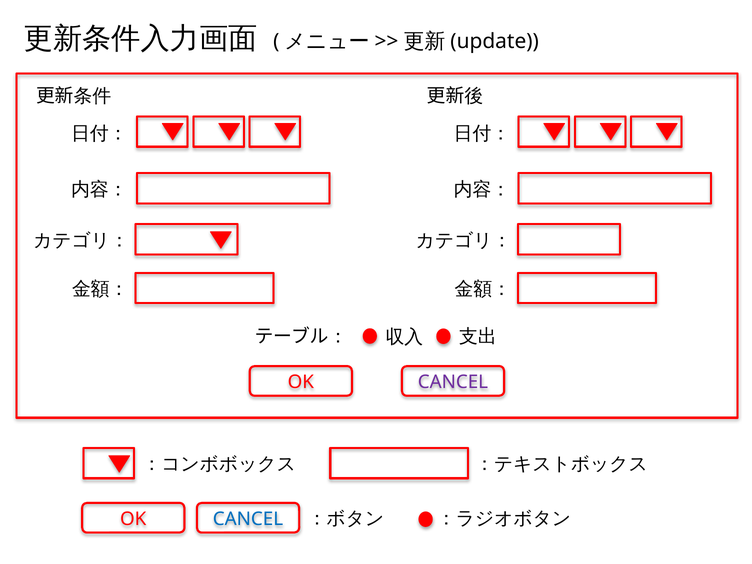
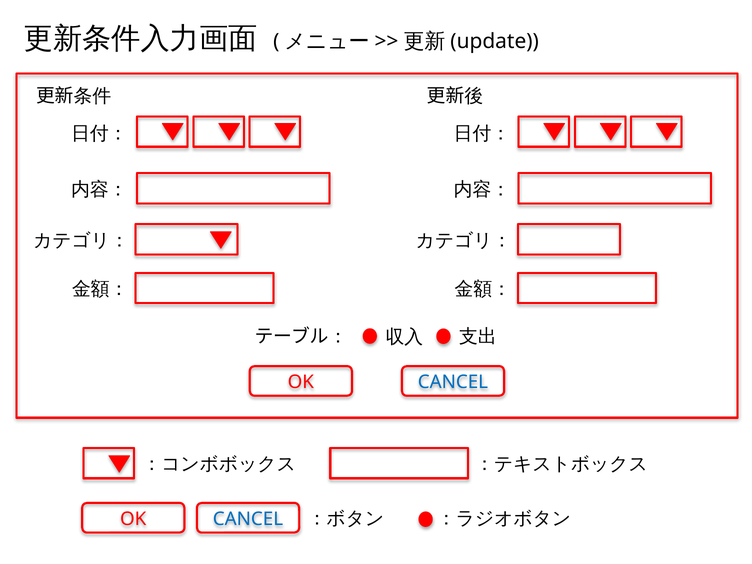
CANCEL at (453, 382) colour: purple -> blue
